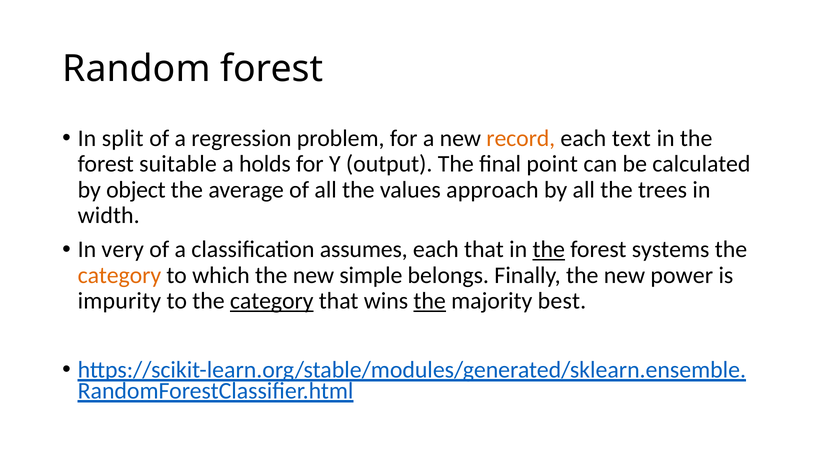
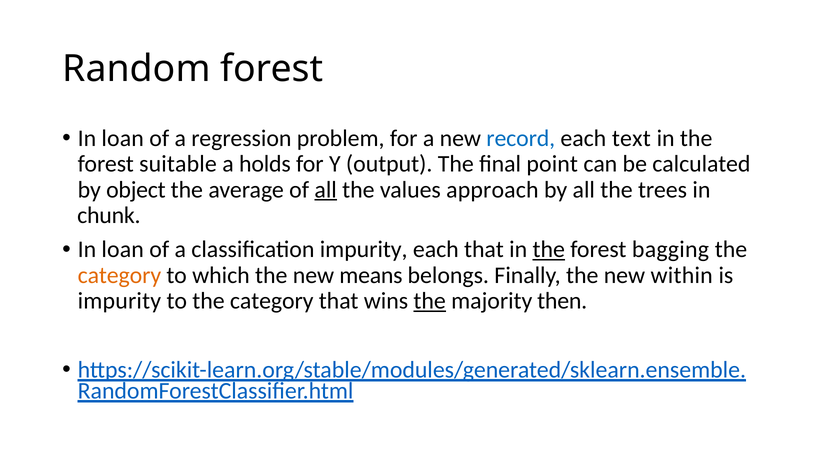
split at (123, 138): split -> loan
record colour: orange -> blue
all at (326, 190) underline: none -> present
width: width -> chunk
very at (123, 250): very -> loan
classification assumes: assumes -> impurity
systems: systems -> bagging
simple: simple -> means
power: power -> within
category at (272, 301) underline: present -> none
best: best -> then
